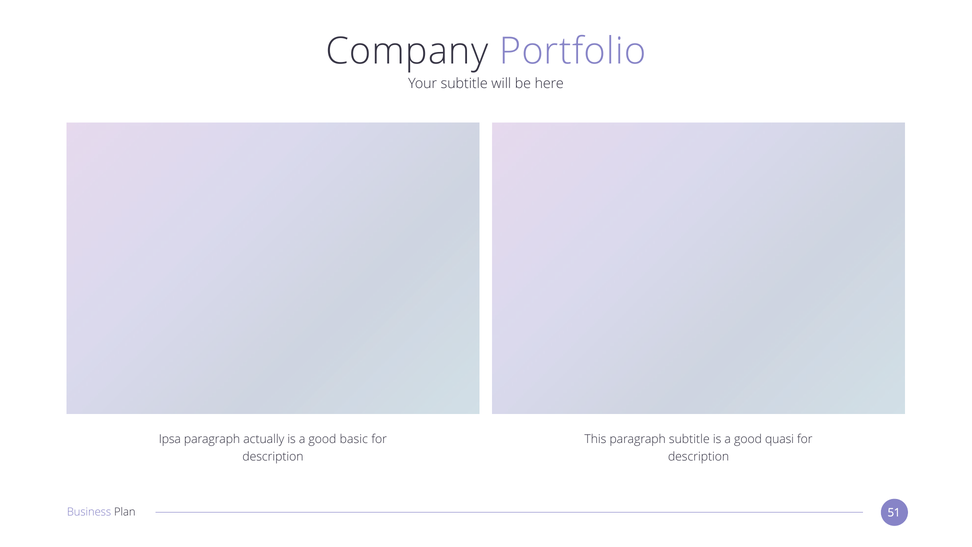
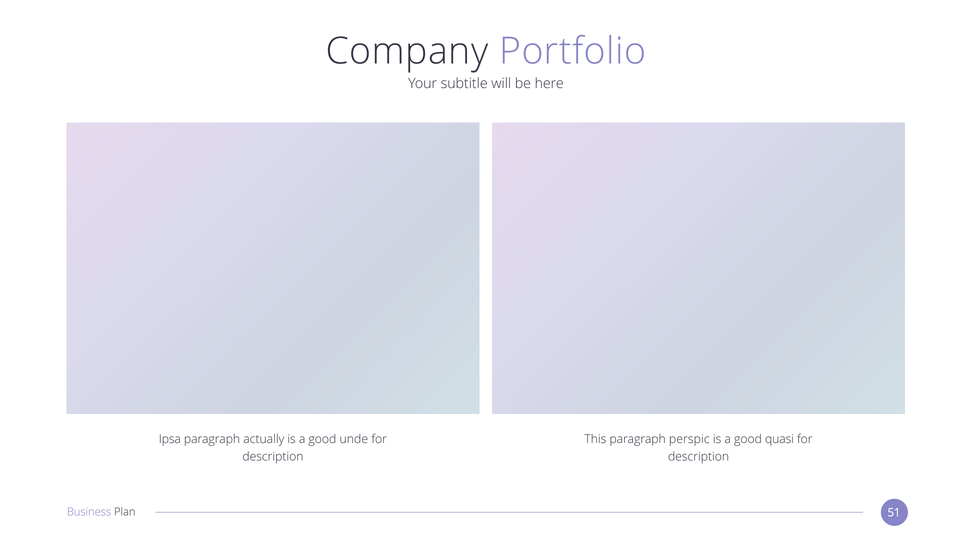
basic: basic -> unde
paragraph subtitle: subtitle -> perspic
